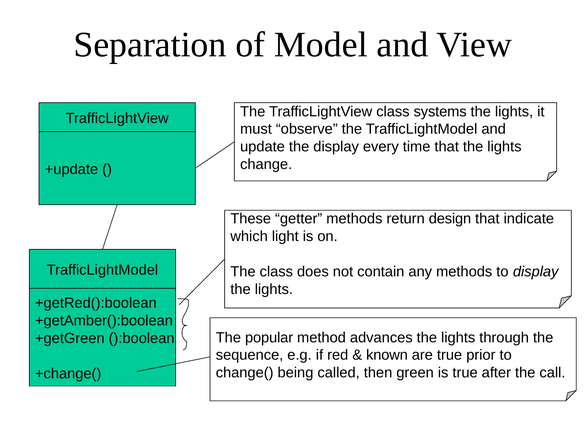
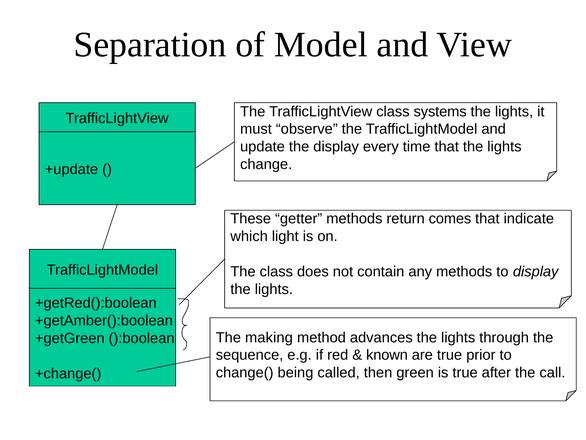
design: design -> comes
popular: popular -> making
